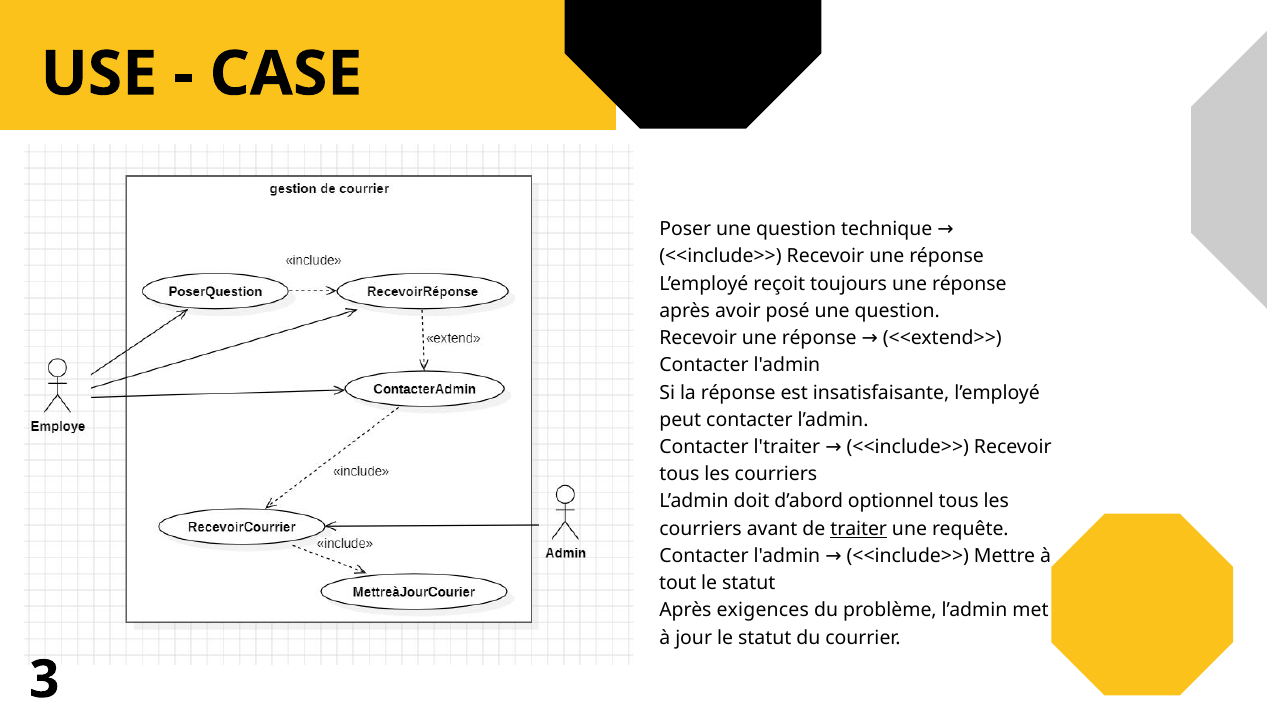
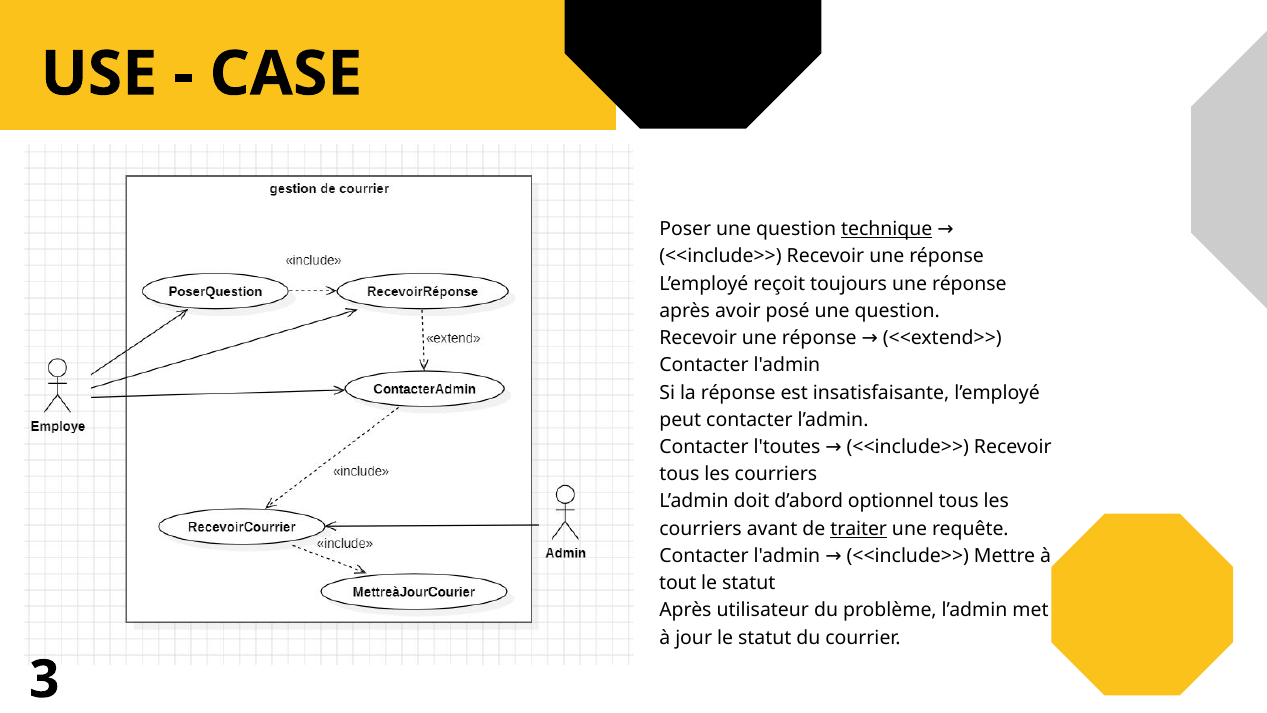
technique underline: none -> present
l'traiter: l'traiter -> l'toutes
exigences: exigences -> utilisateur
